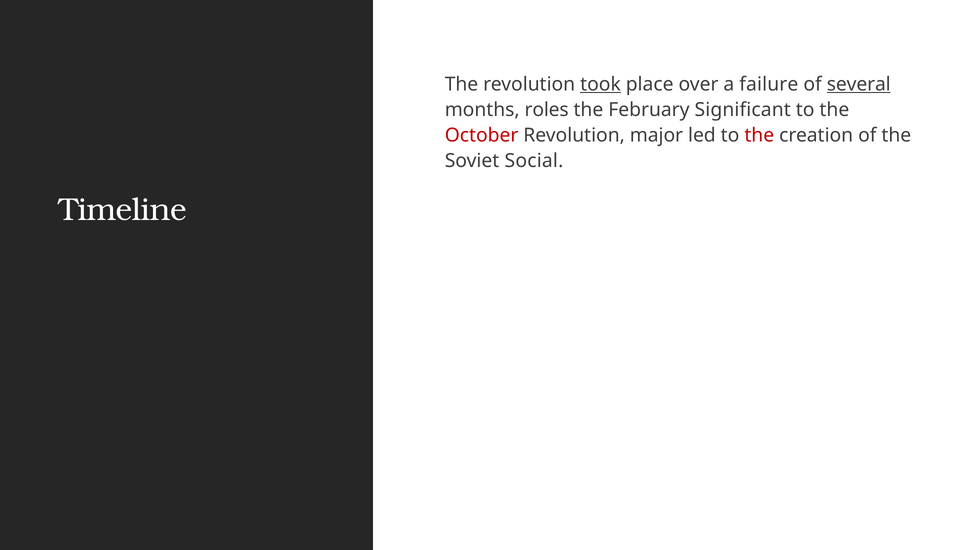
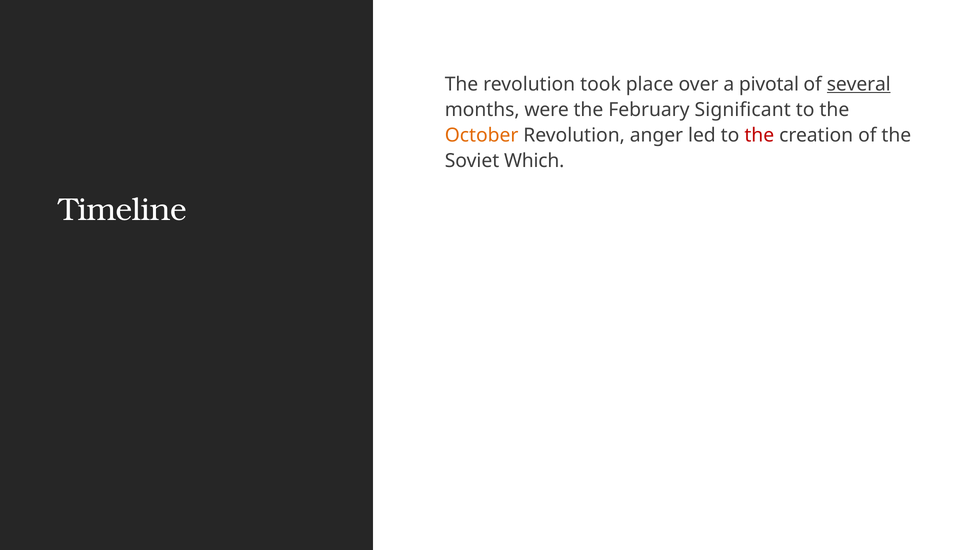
took underline: present -> none
failure: failure -> pivotal
roles: roles -> were
October colour: red -> orange
major: major -> anger
Social: Social -> Which
